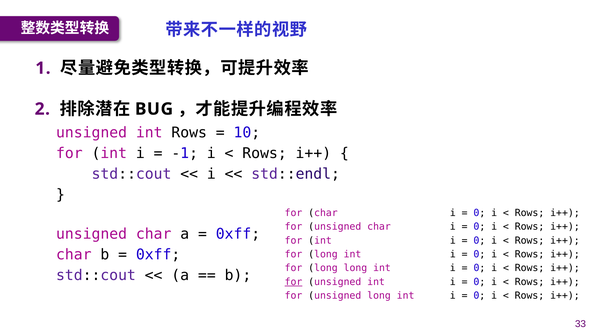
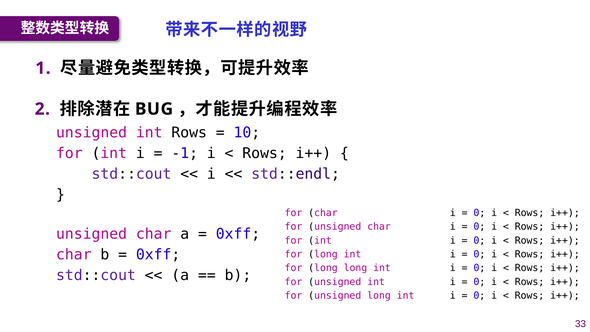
for at (293, 282) underline: present -> none
